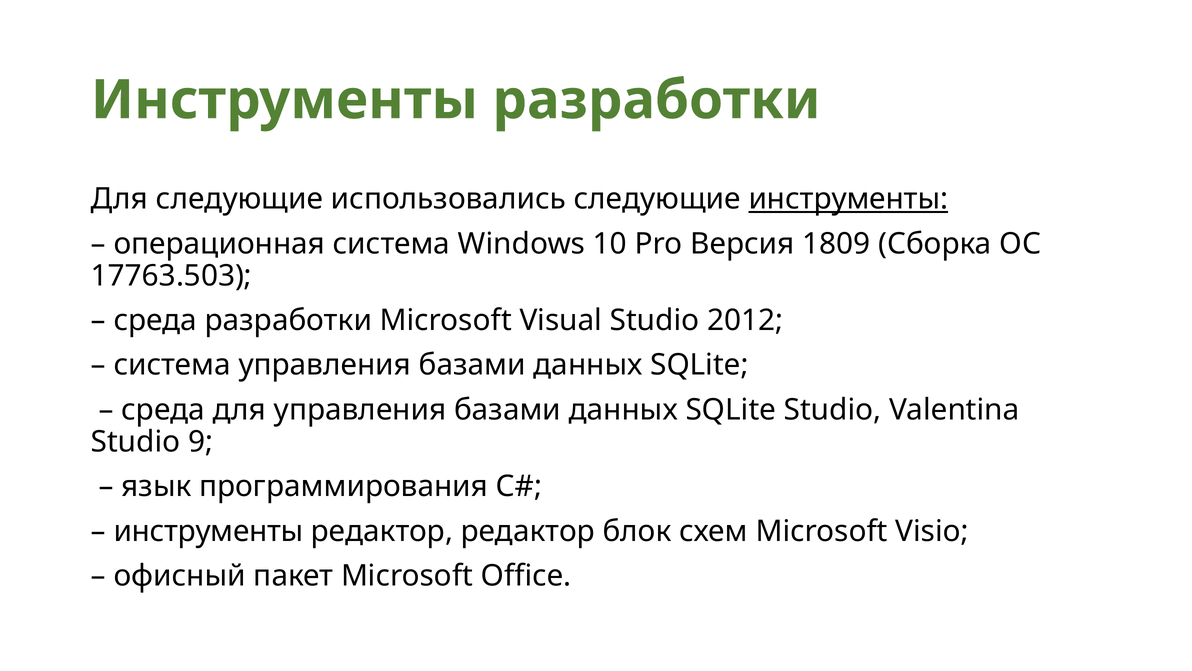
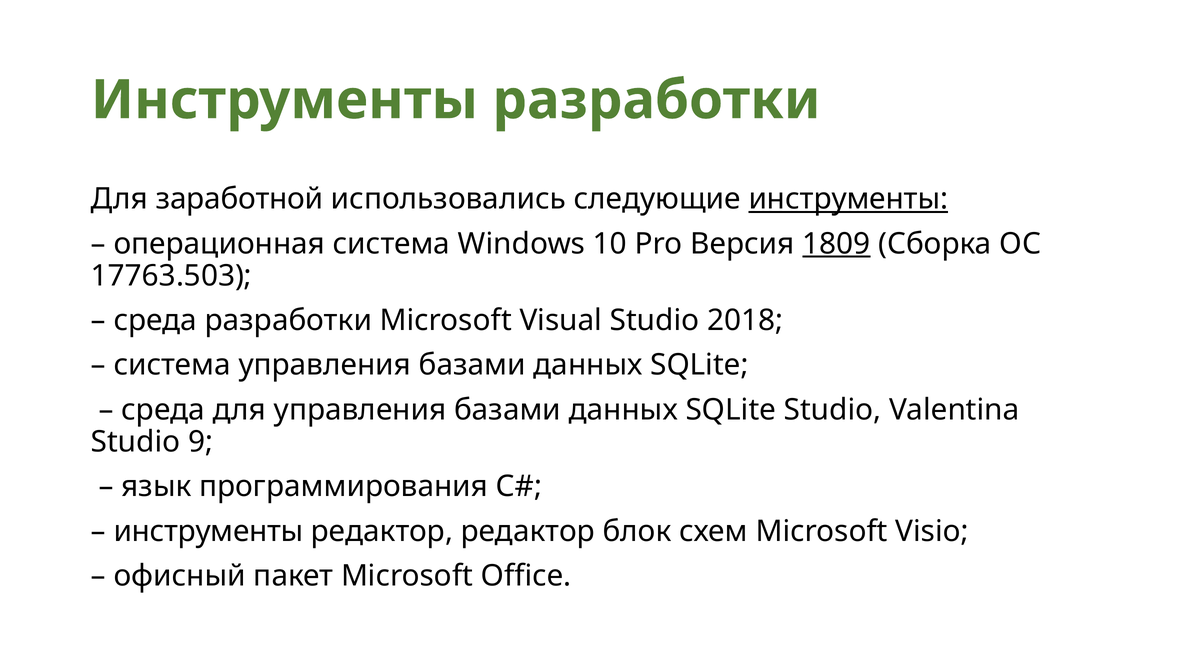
Для следующие: следующие -> заработной
1809 underline: none -> present
2012: 2012 -> 2018
